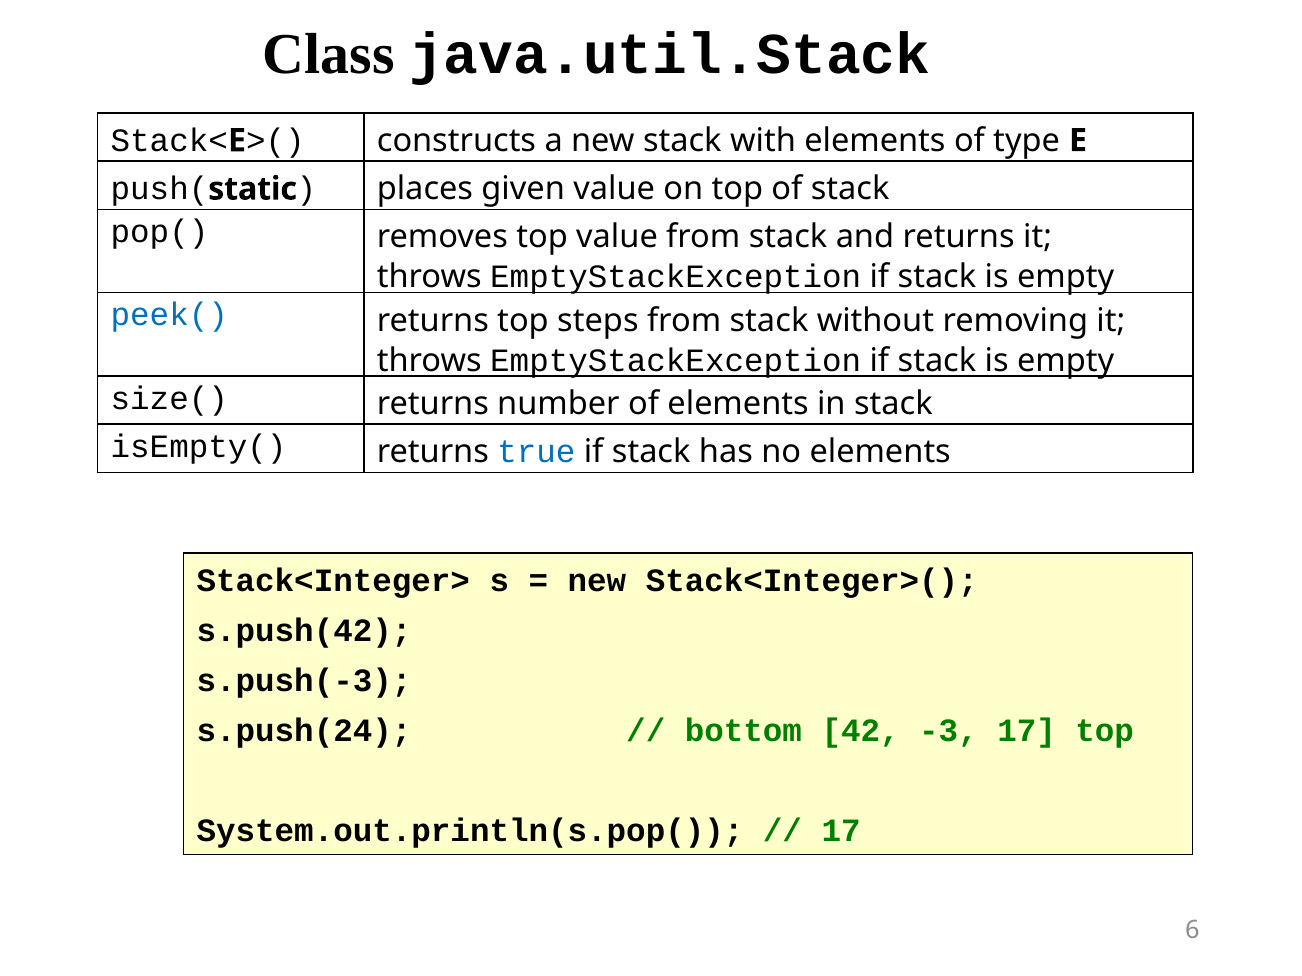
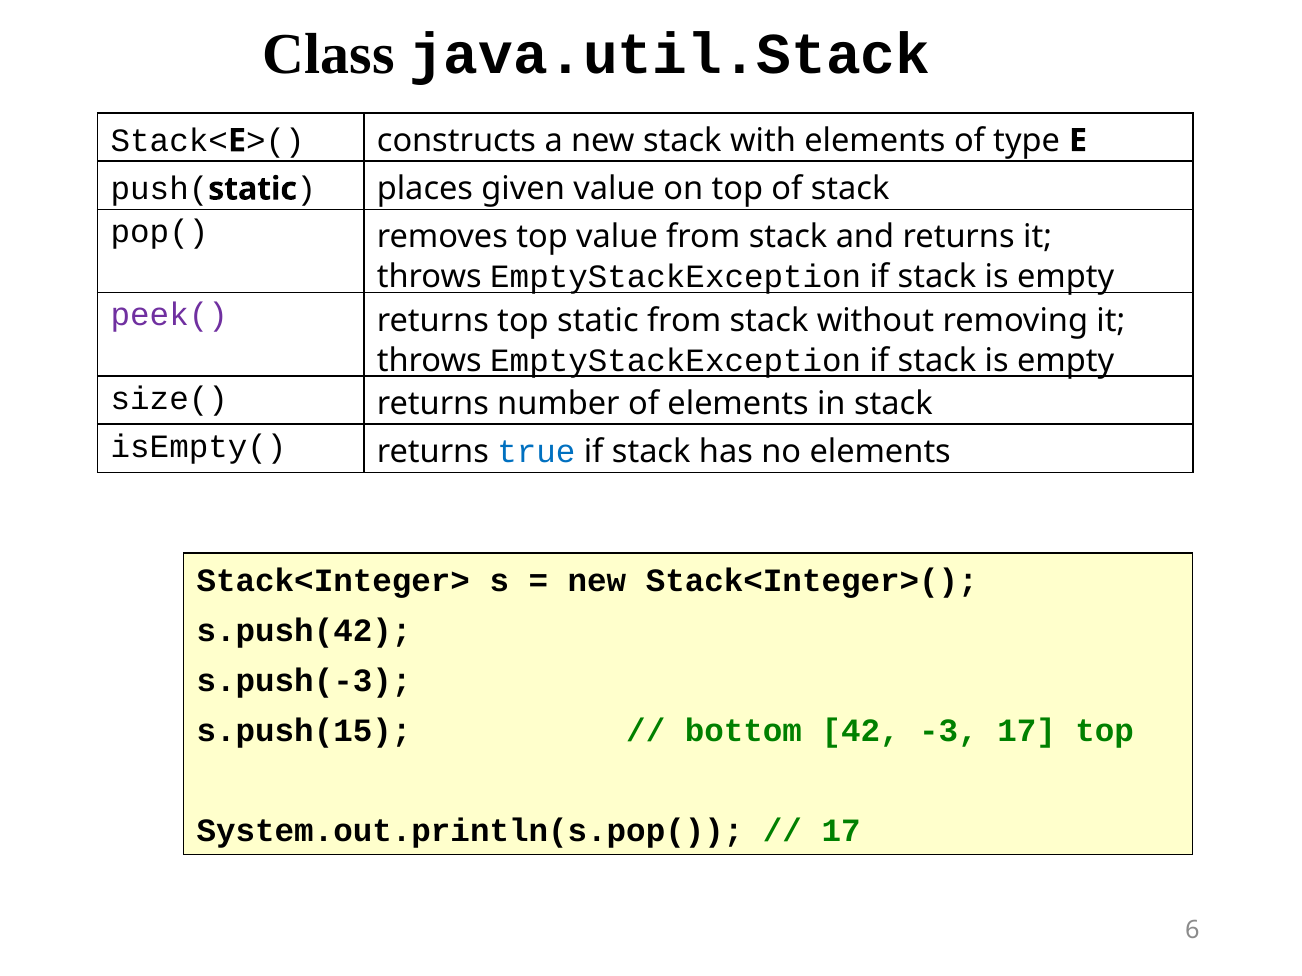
peek( colour: blue -> purple
top steps: steps -> static
s.push(24: s.push(24 -> s.push(15
